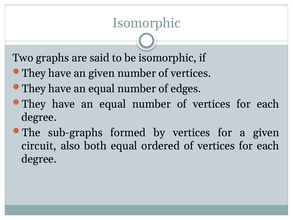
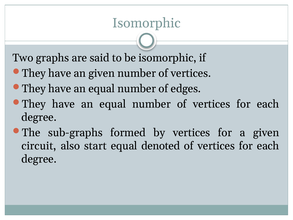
both: both -> start
ordered: ordered -> denoted
